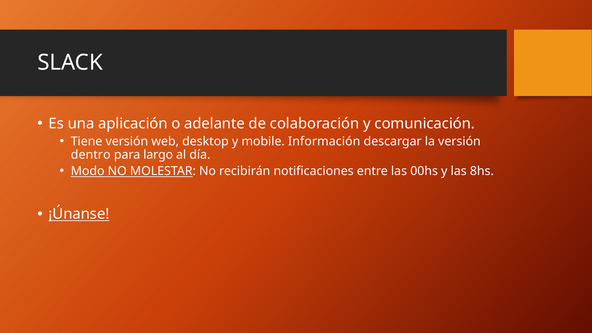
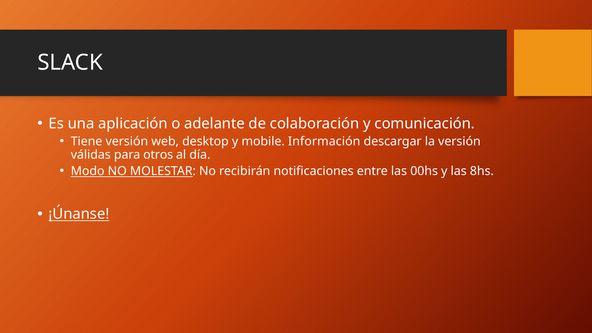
dentro: dentro -> válidas
largo: largo -> otros
